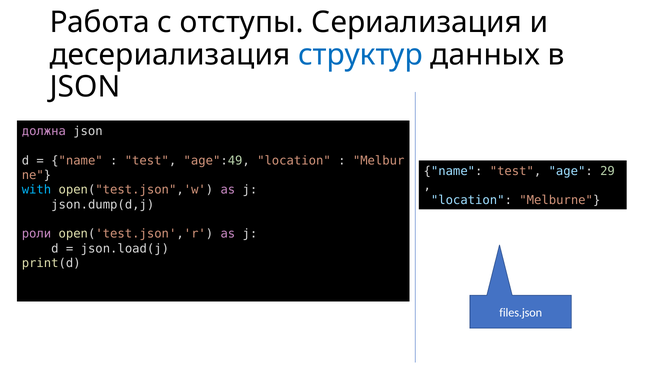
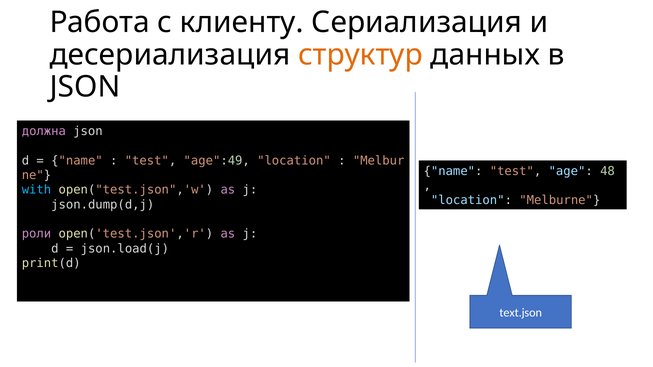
отступы: отступы -> клиенту
структур colour: blue -> orange
29: 29 -> 48
files.json: files.json -> text.json
